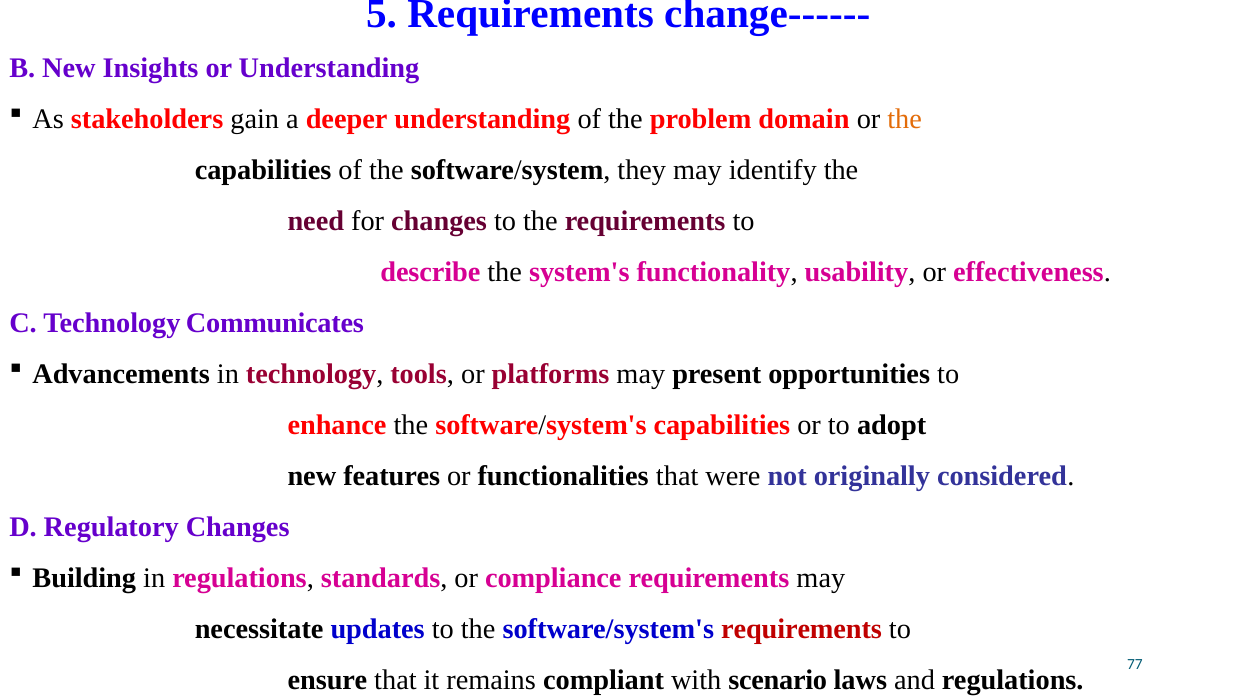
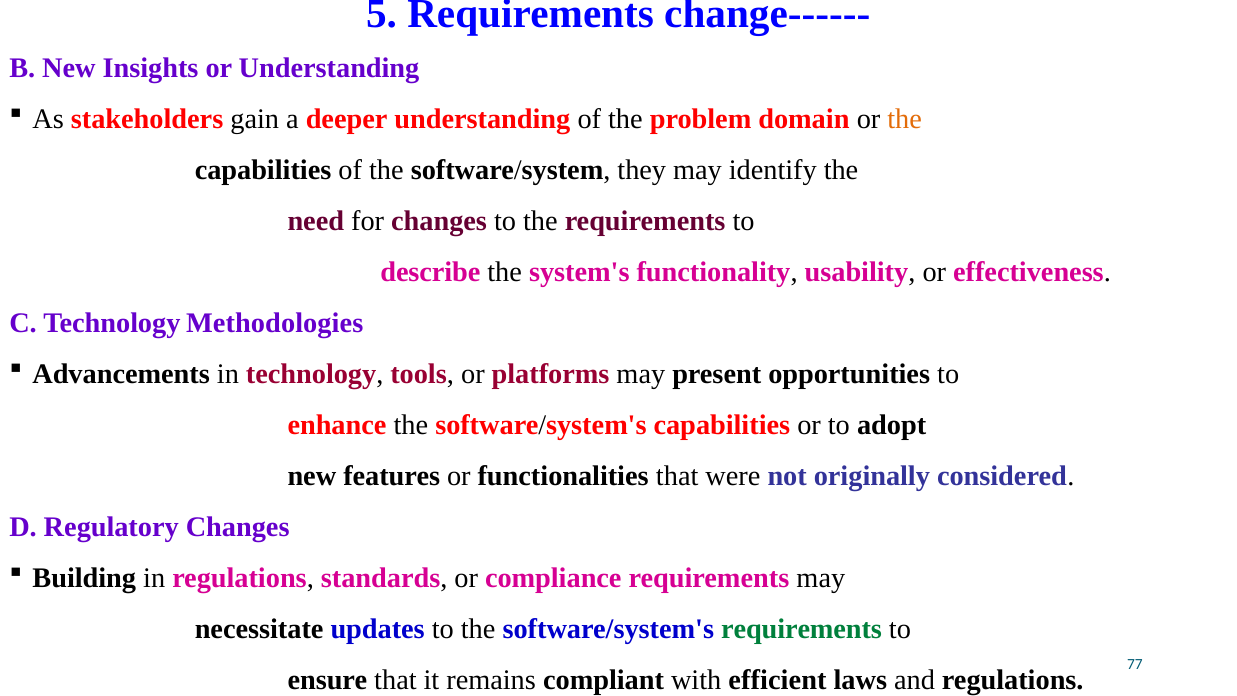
Communicates: Communicates -> Methodologies
requirements at (802, 629) colour: red -> green
scenario: scenario -> efficient
